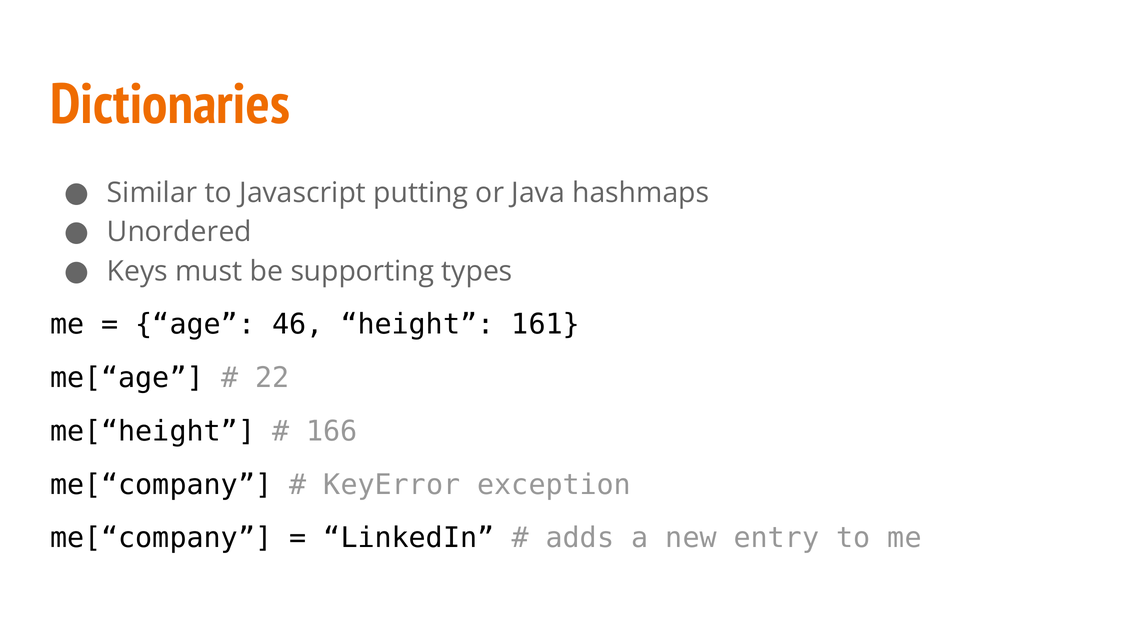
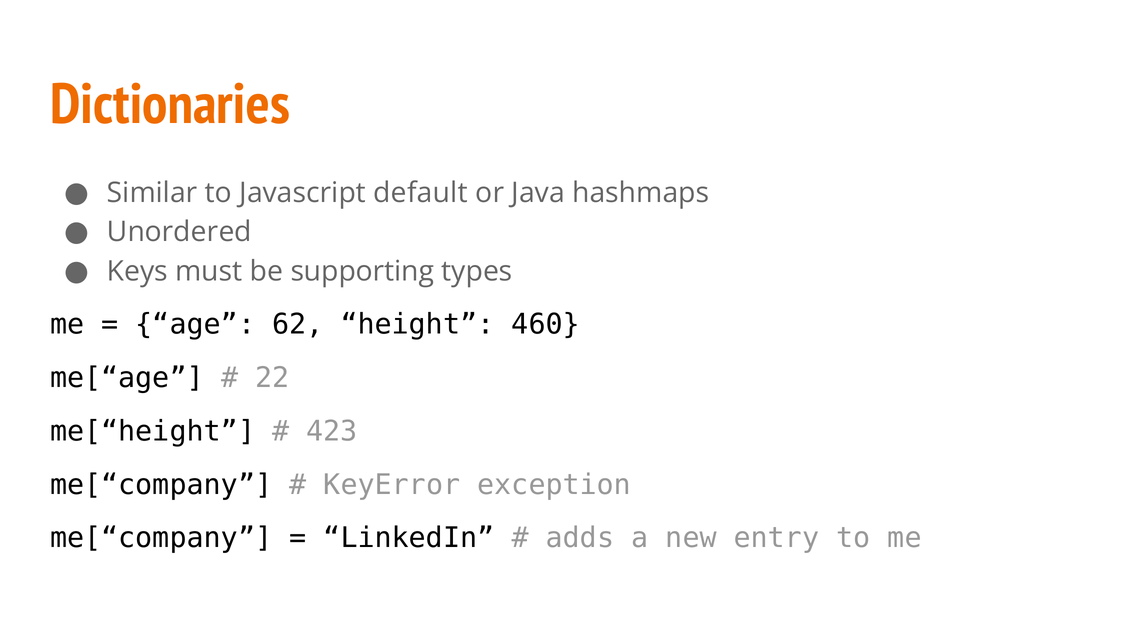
putting: putting -> default
46: 46 -> 62
161: 161 -> 460
166: 166 -> 423
